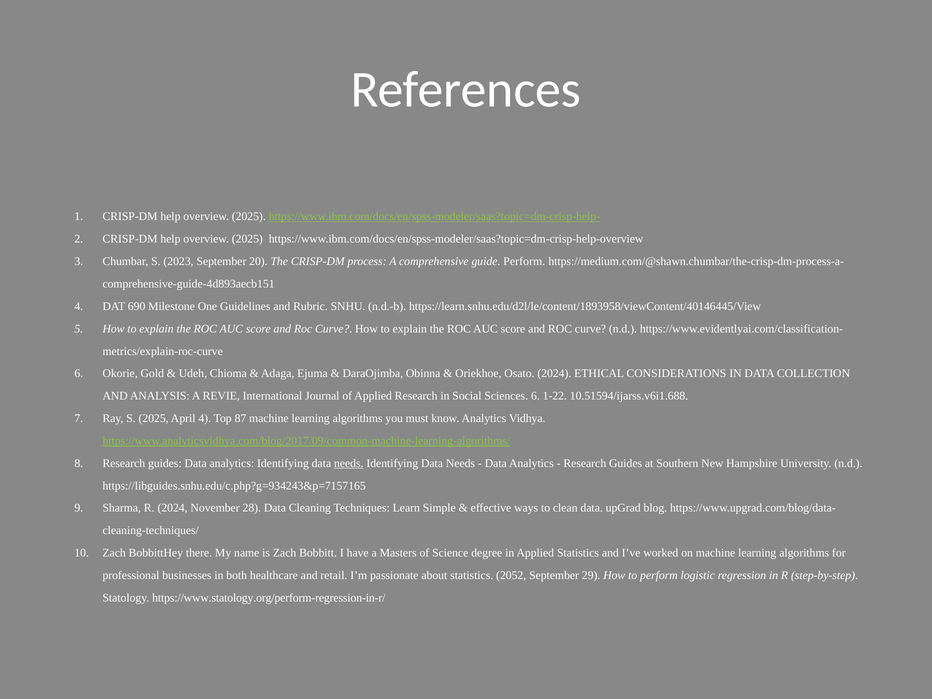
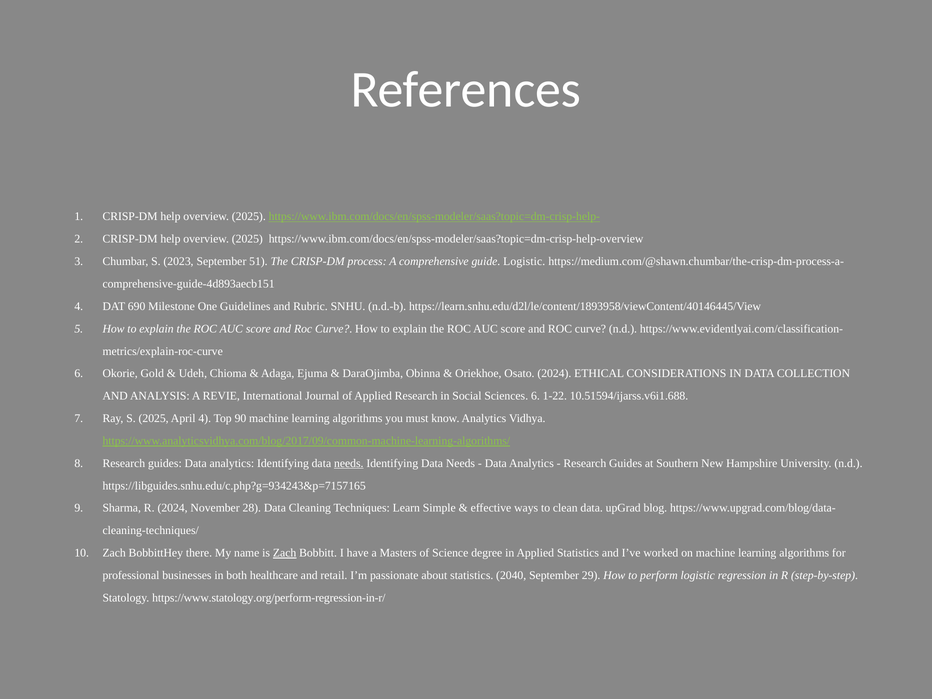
20: 20 -> 51
guide Perform: Perform -> Logistic
87: 87 -> 90
Zach at (285, 553) underline: none -> present
2052: 2052 -> 2040
